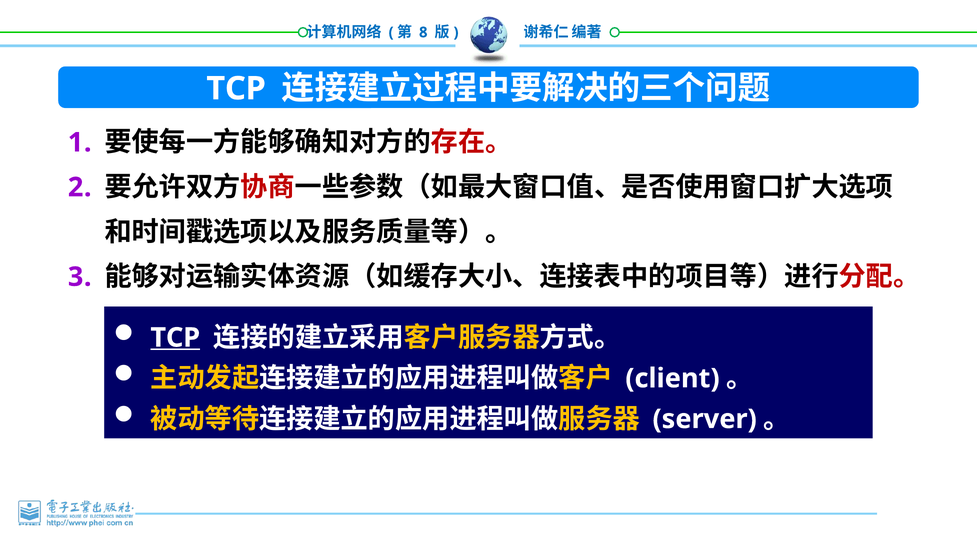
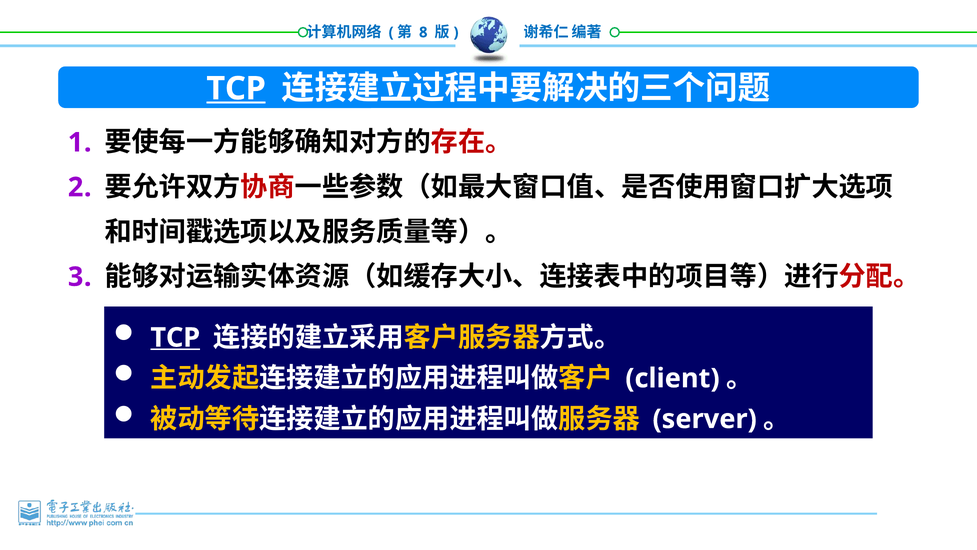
TCP at (236, 89) underline: none -> present
